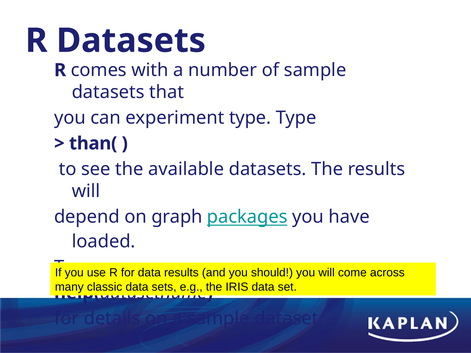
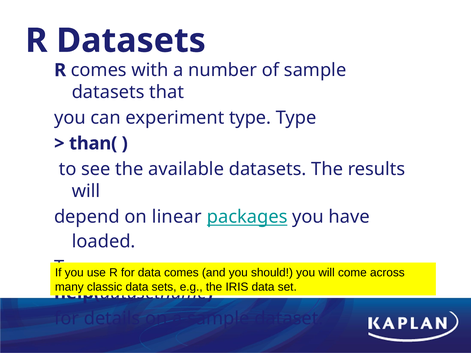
graph: graph -> linear
data results: results -> comes
